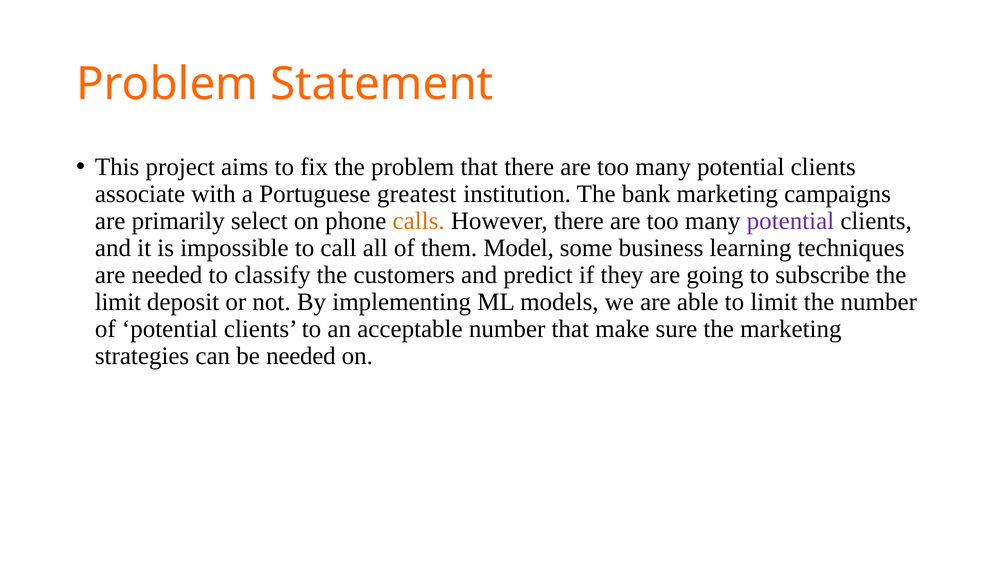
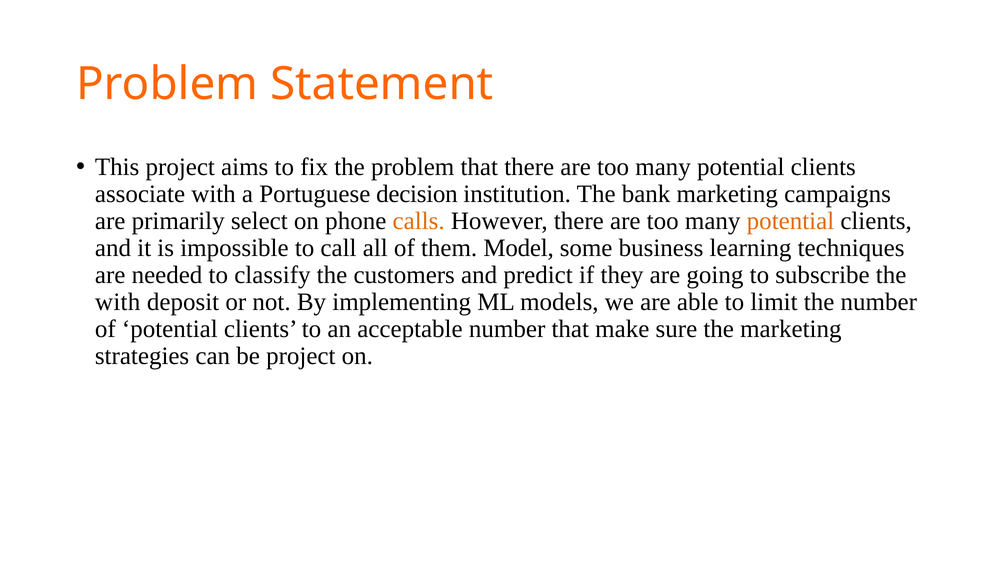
greatest: greatest -> decision
potential at (790, 221) colour: purple -> orange
limit at (118, 302): limit -> with
be needed: needed -> project
